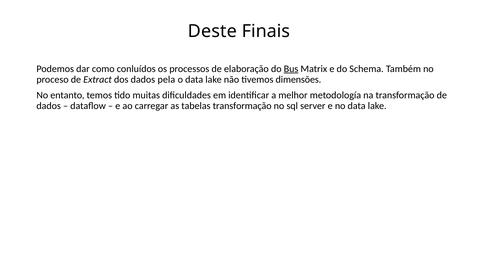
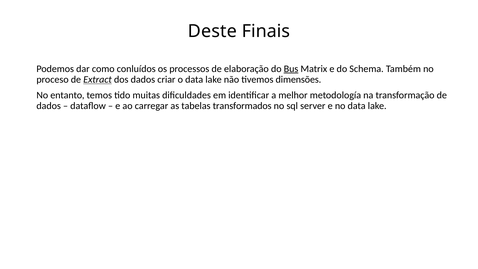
Extract underline: none -> present
pela: pela -> criar
tabelas transformação: transformação -> transformados
